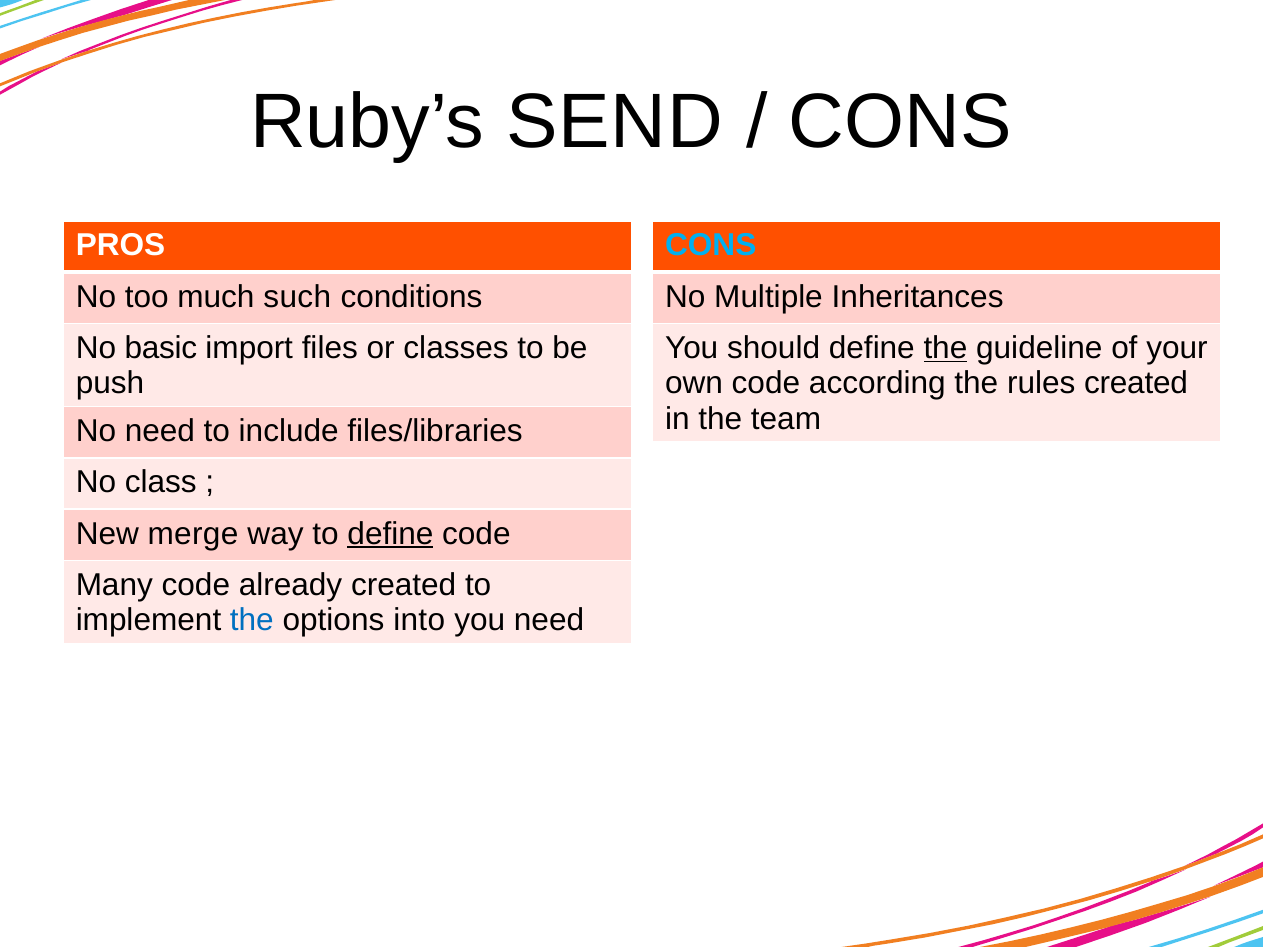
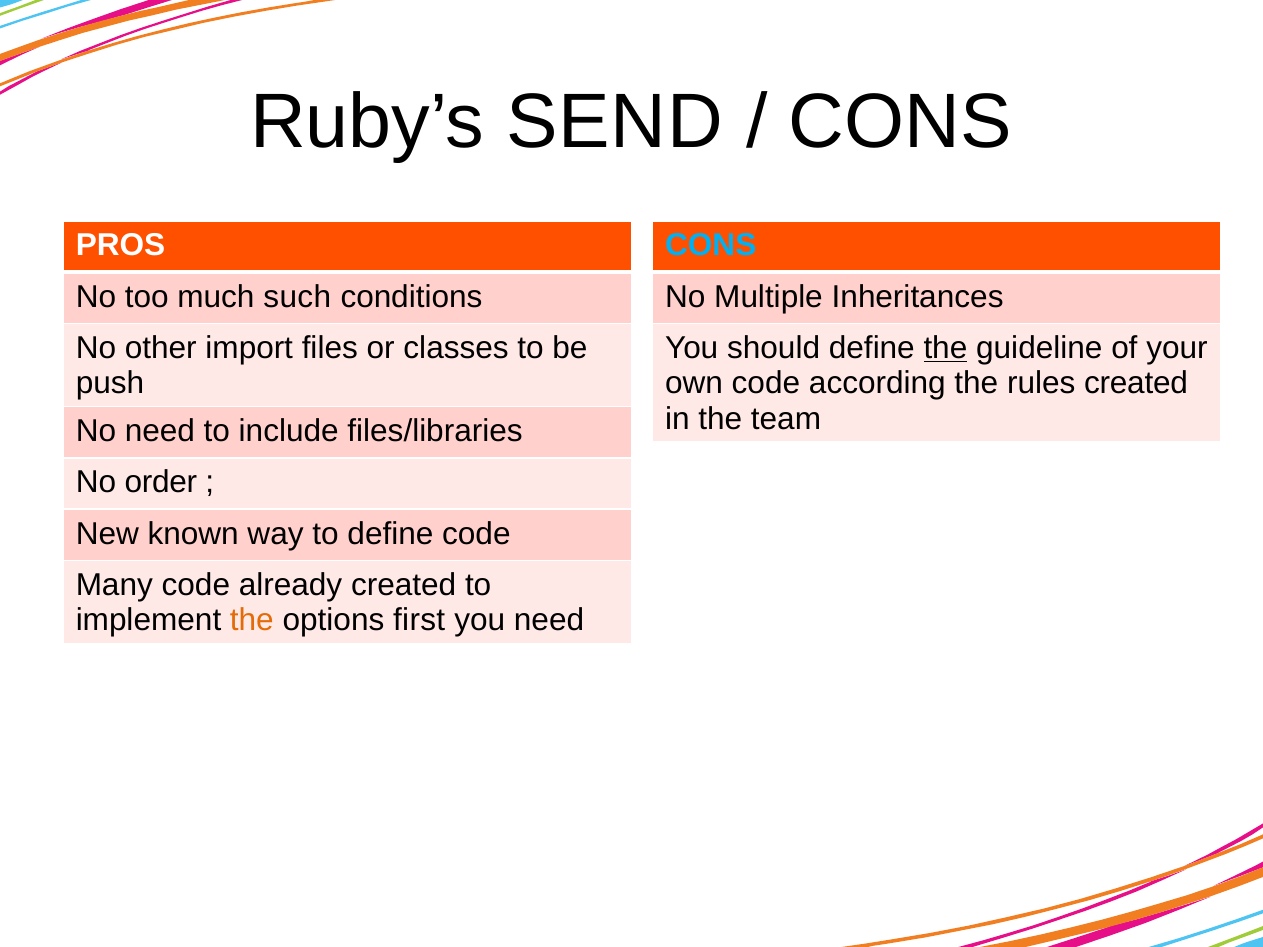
basic: basic -> other
class: class -> order
merge: merge -> known
define at (390, 534) underline: present -> none
the at (252, 620) colour: blue -> orange
into: into -> first
